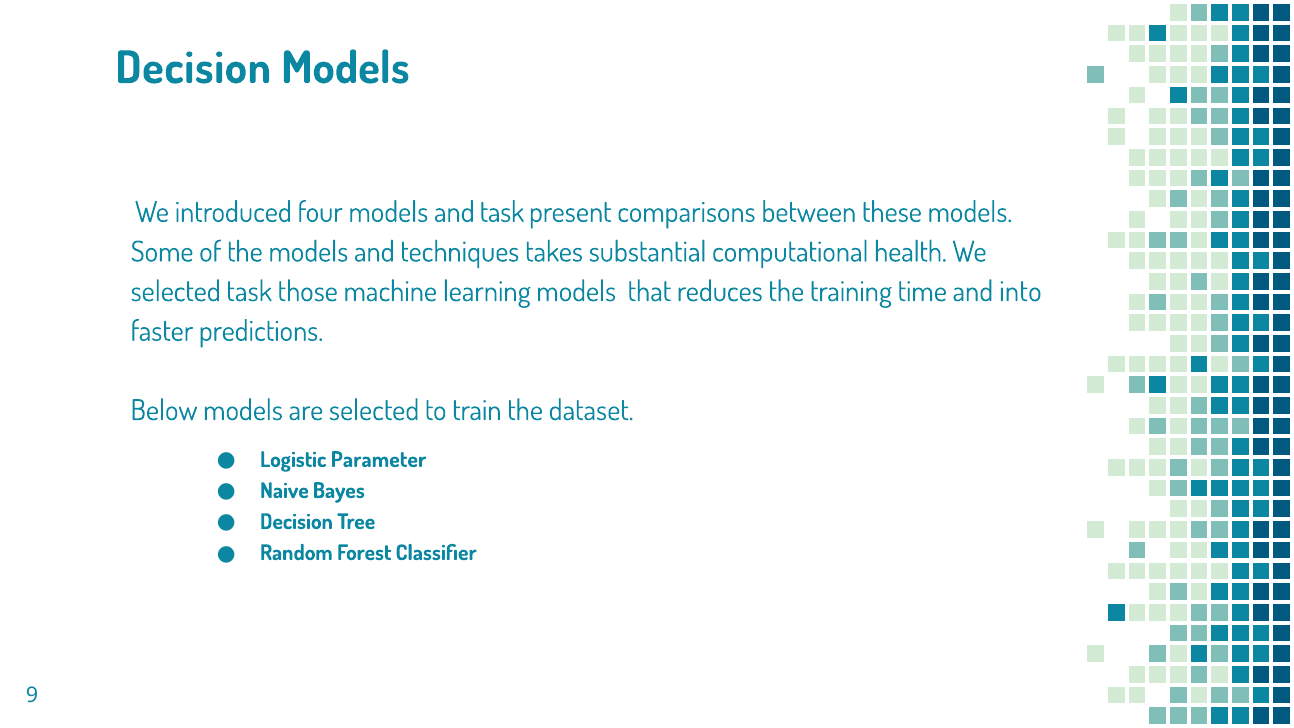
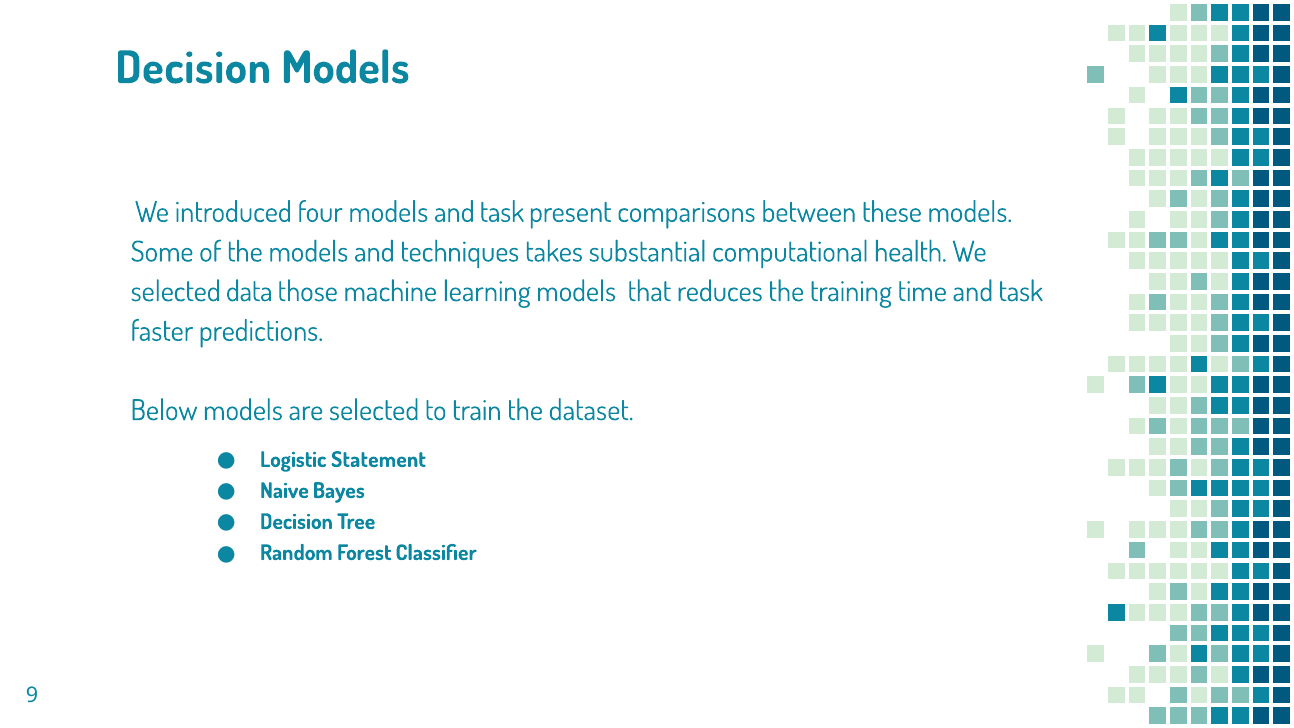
selected task: task -> data
time and into: into -> task
Parameter: Parameter -> Statement
